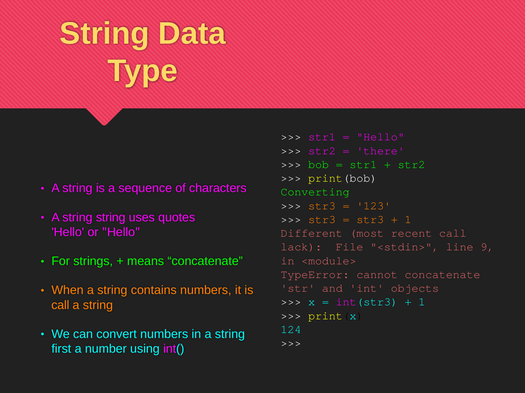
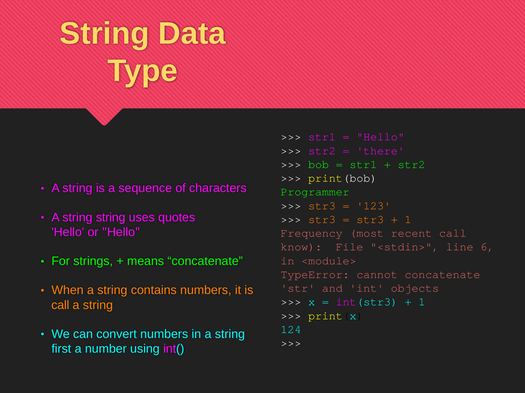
Converting: Converting -> Programmer
Different: Different -> Frequency
lack: lack -> know
9: 9 -> 6
